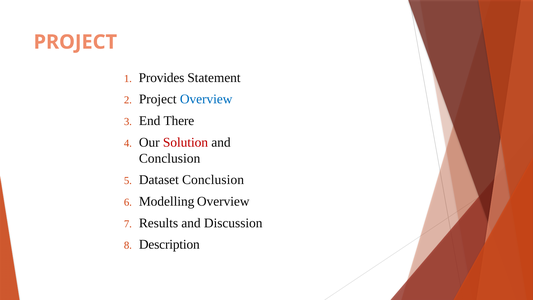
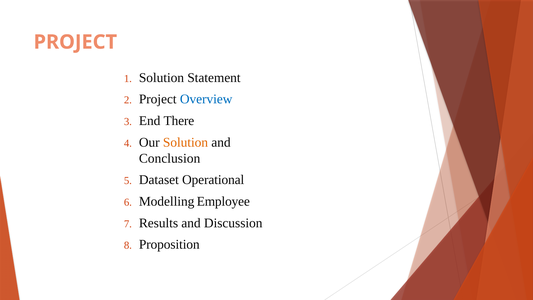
Provides at (162, 78): Provides -> Solution
Solution at (186, 142) colour: red -> orange
Dataset Conclusion: Conclusion -> Operational
Modelling Overview: Overview -> Employee
Description: Description -> Proposition
